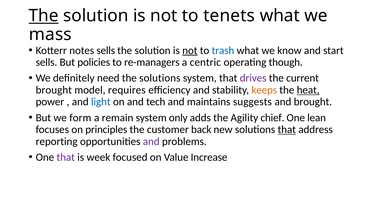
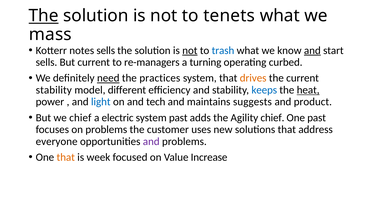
and at (312, 50) underline: none -> present
But policies: policies -> current
centric: centric -> turning
though: though -> curbed
need underline: none -> present
the solutions: solutions -> practices
drives colour: purple -> orange
brought at (54, 90): brought -> stability
requires: requires -> different
keeps colour: orange -> blue
and brought: brought -> product
we form: form -> chief
remain: remain -> electric
system only: only -> past
One lean: lean -> past
on principles: principles -> problems
back: back -> uses
that at (287, 129) underline: present -> none
reporting: reporting -> everyone
that at (66, 157) colour: purple -> orange
